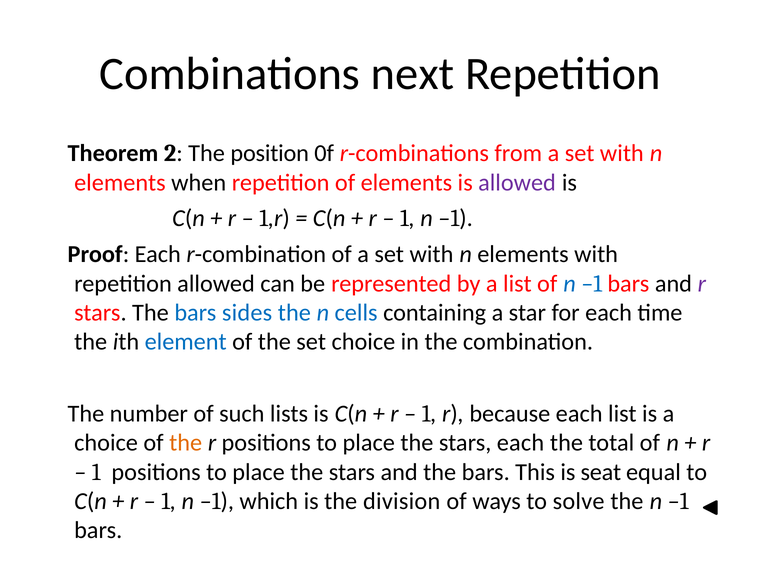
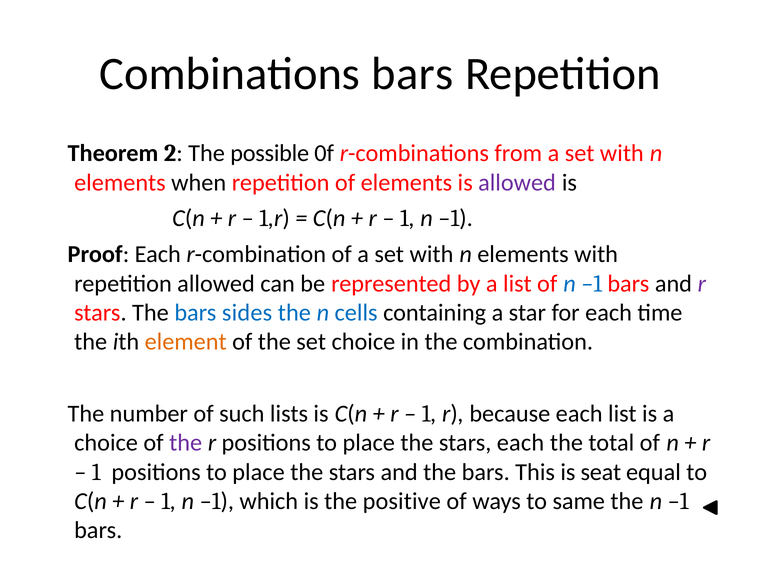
Combinations next: next -> bars
position: position -> possible
element colour: blue -> orange
the at (186, 443) colour: orange -> purple
division: division -> positive
solve: solve -> same
